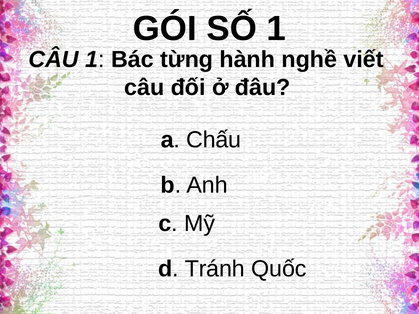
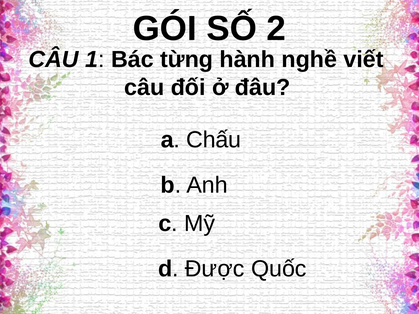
SỐ 1: 1 -> 2
Tránh: Tránh -> Được
